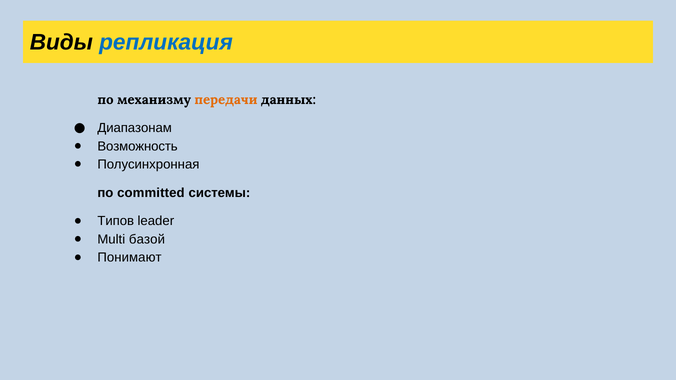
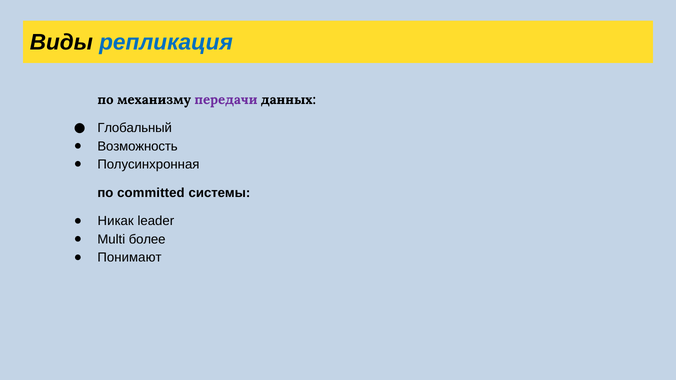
передачи colour: orange -> purple
Диапазонам: Диапазонам -> Глобальный
Типов: Типов -> Никак
базой: базой -> более
